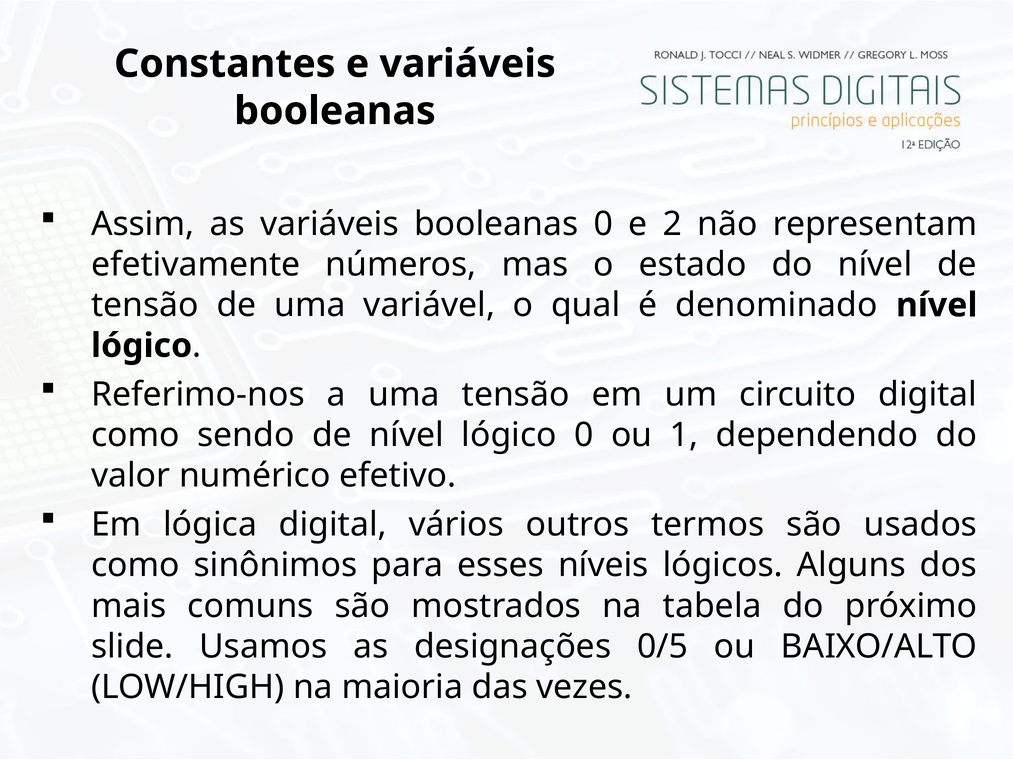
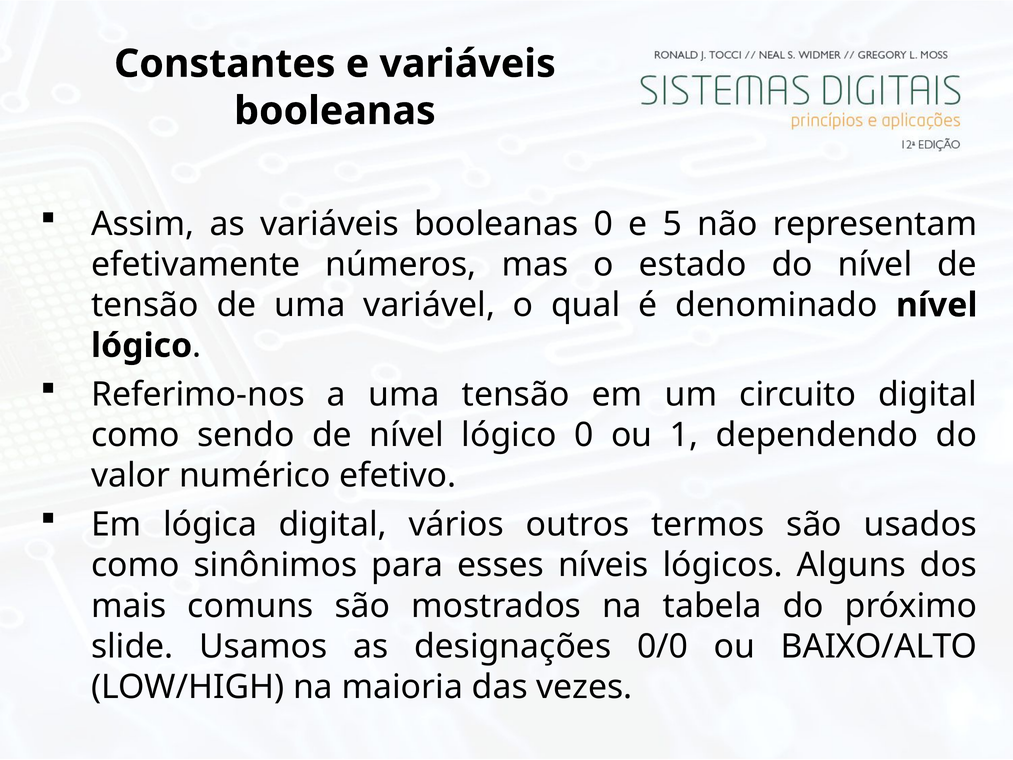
2: 2 -> 5
0/5: 0/5 -> 0/0
